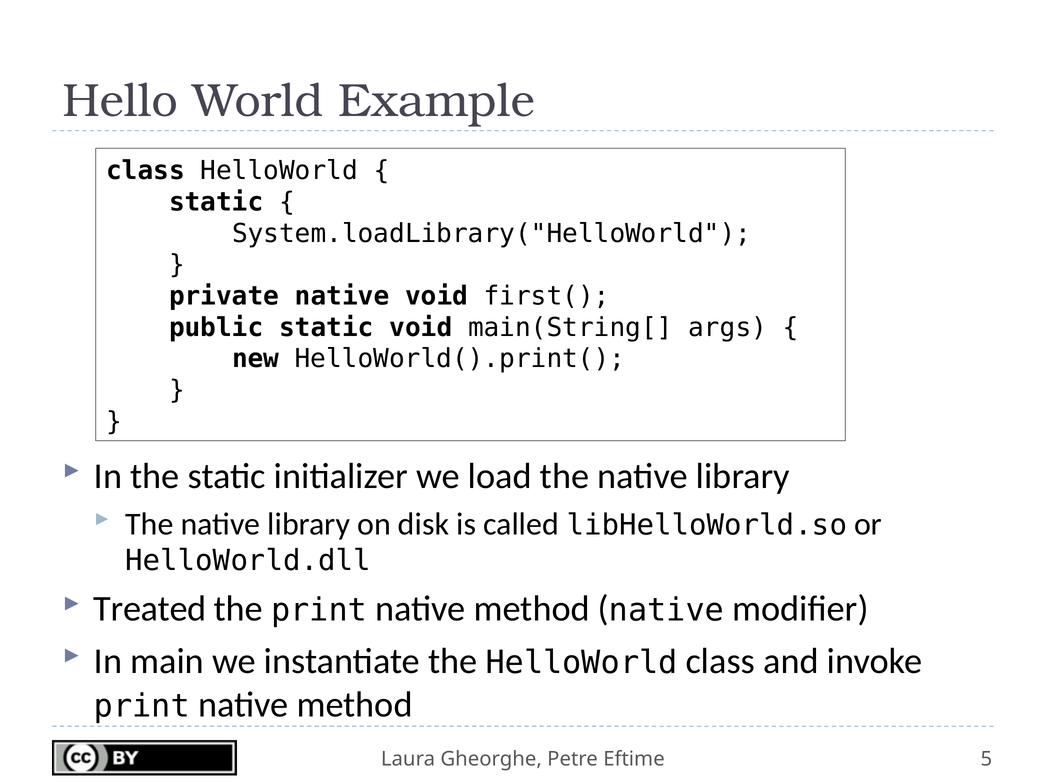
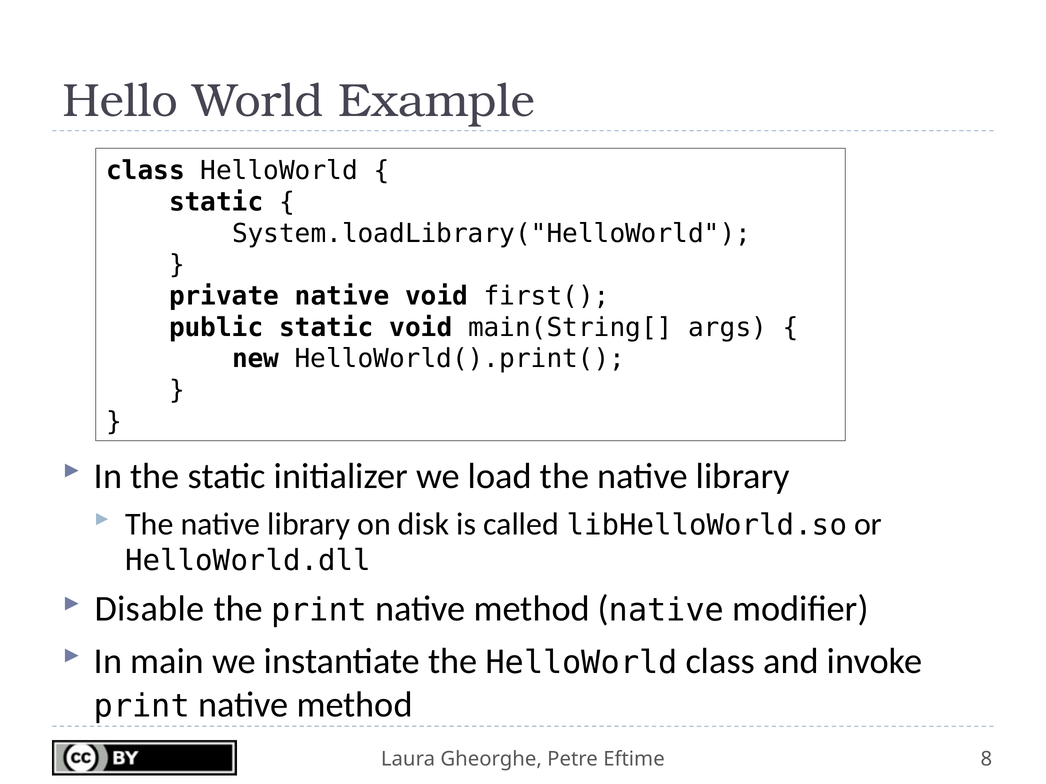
Treated: Treated -> Disable
5: 5 -> 8
